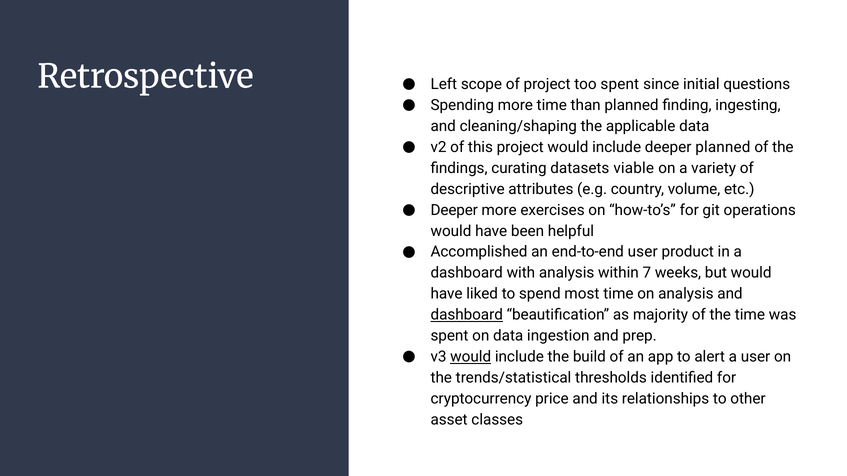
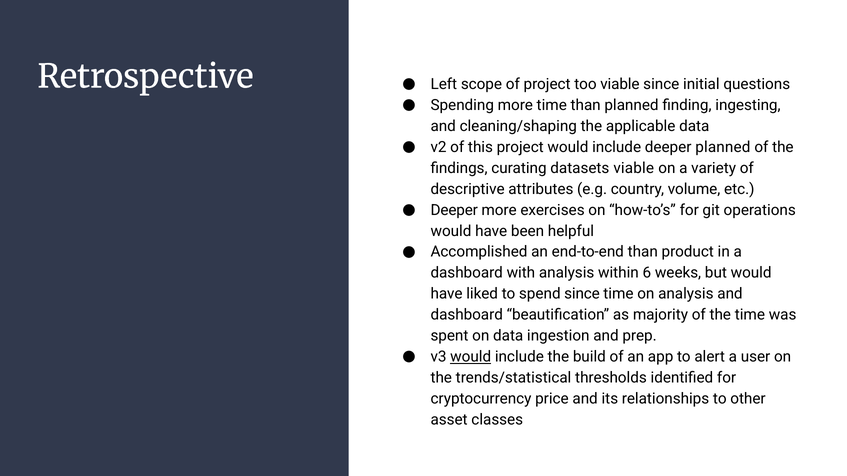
too spent: spent -> viable
end-to-end user: user -> than
7: 7 -> 6
spend most: most -> since
dashboard at (467, 315) underline: present -> none
